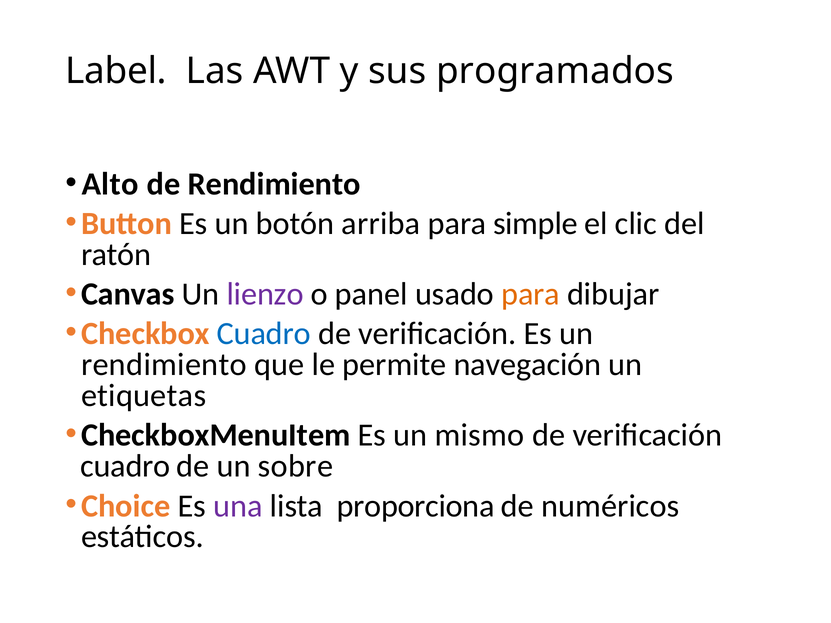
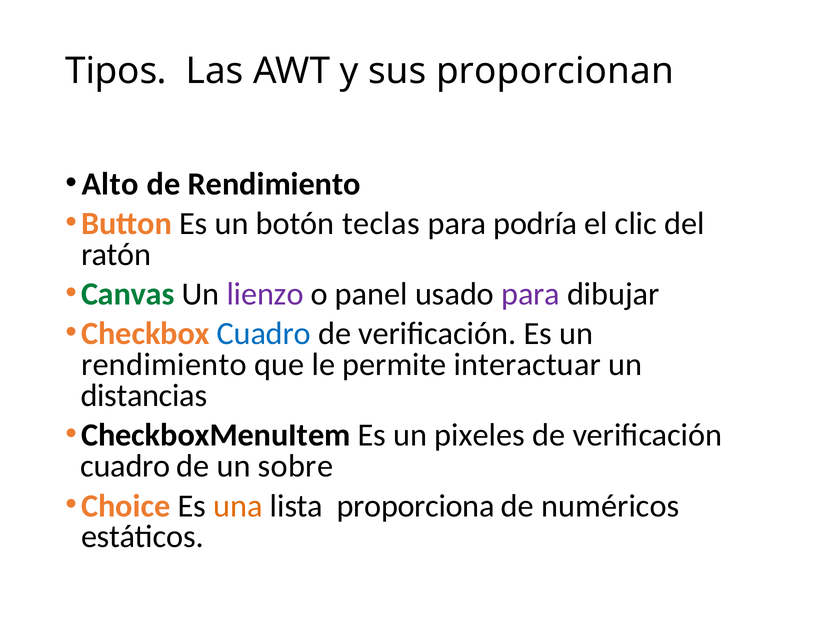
Label: Label -> Tipos
programados: programados -> proporcionan
arriba: arriba -> teclas
simple: simple -> podría
Canvas colour: black -> green
para at (531, 294) colour: orange -> purple
navegación: navegación -> interactuar
etiquetas: etiquetas -> distancias
mismo: mismo -> pixeles
una colour: purple -> orange
